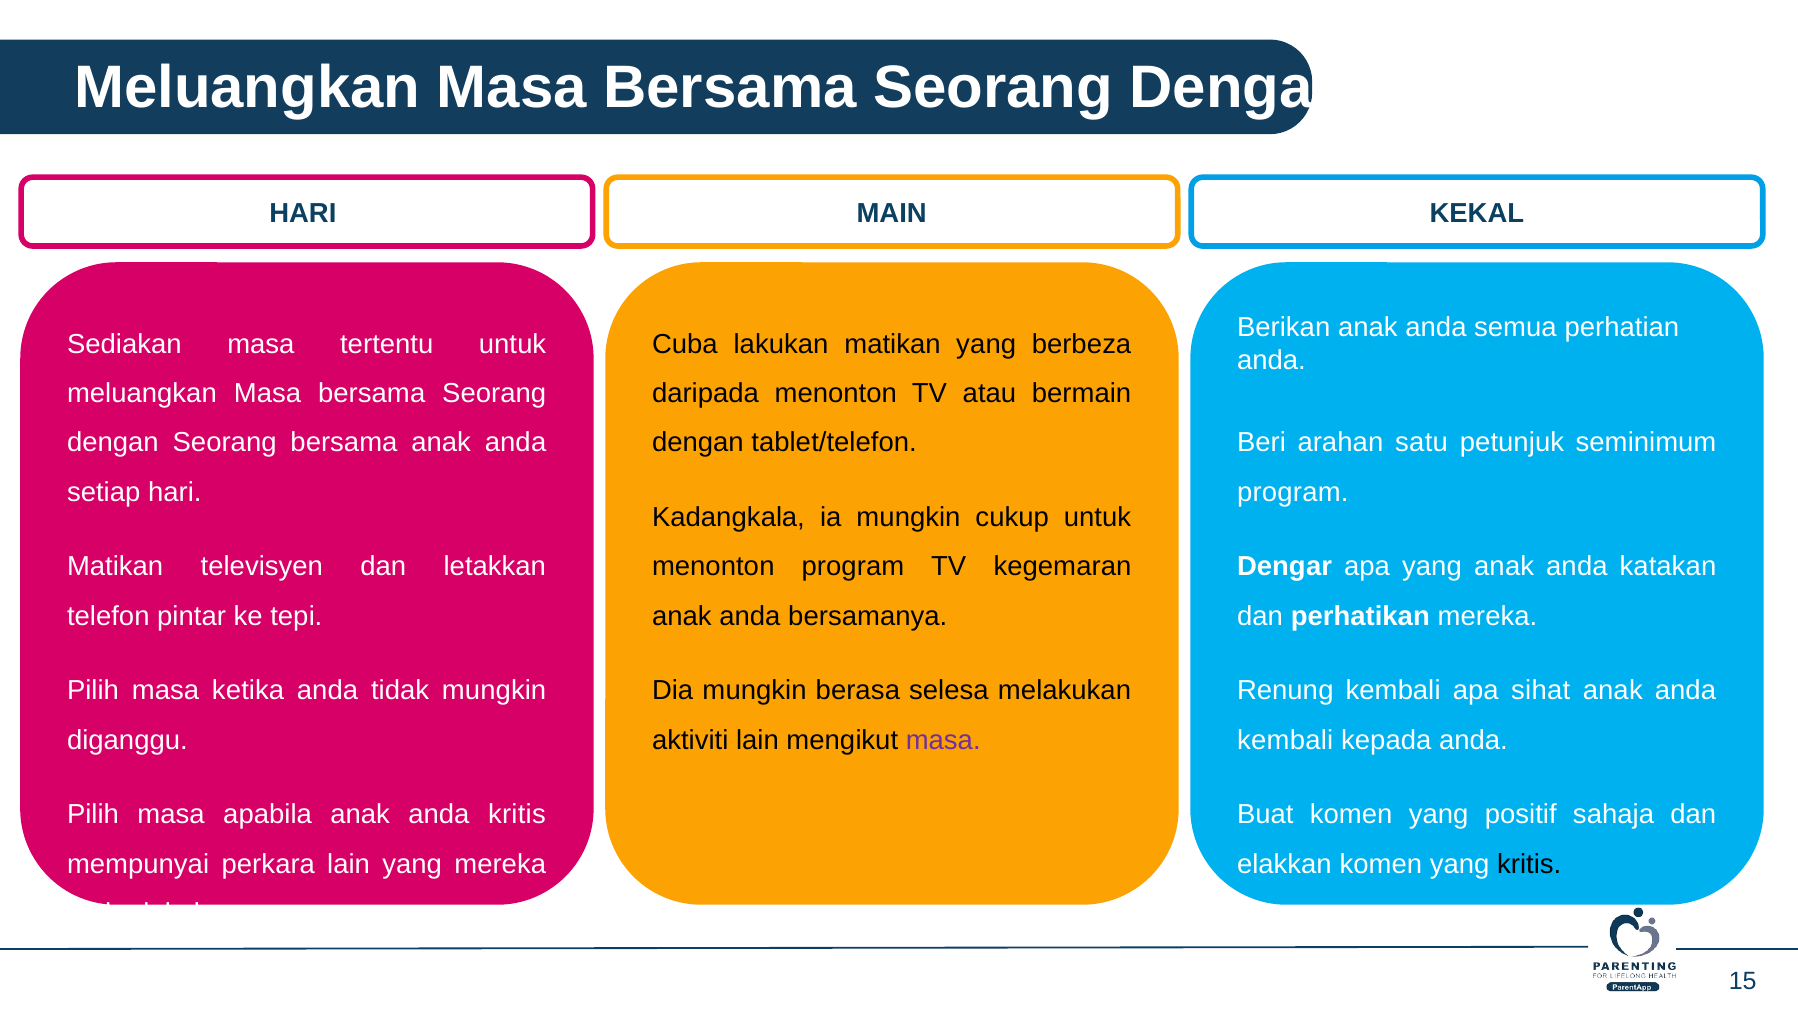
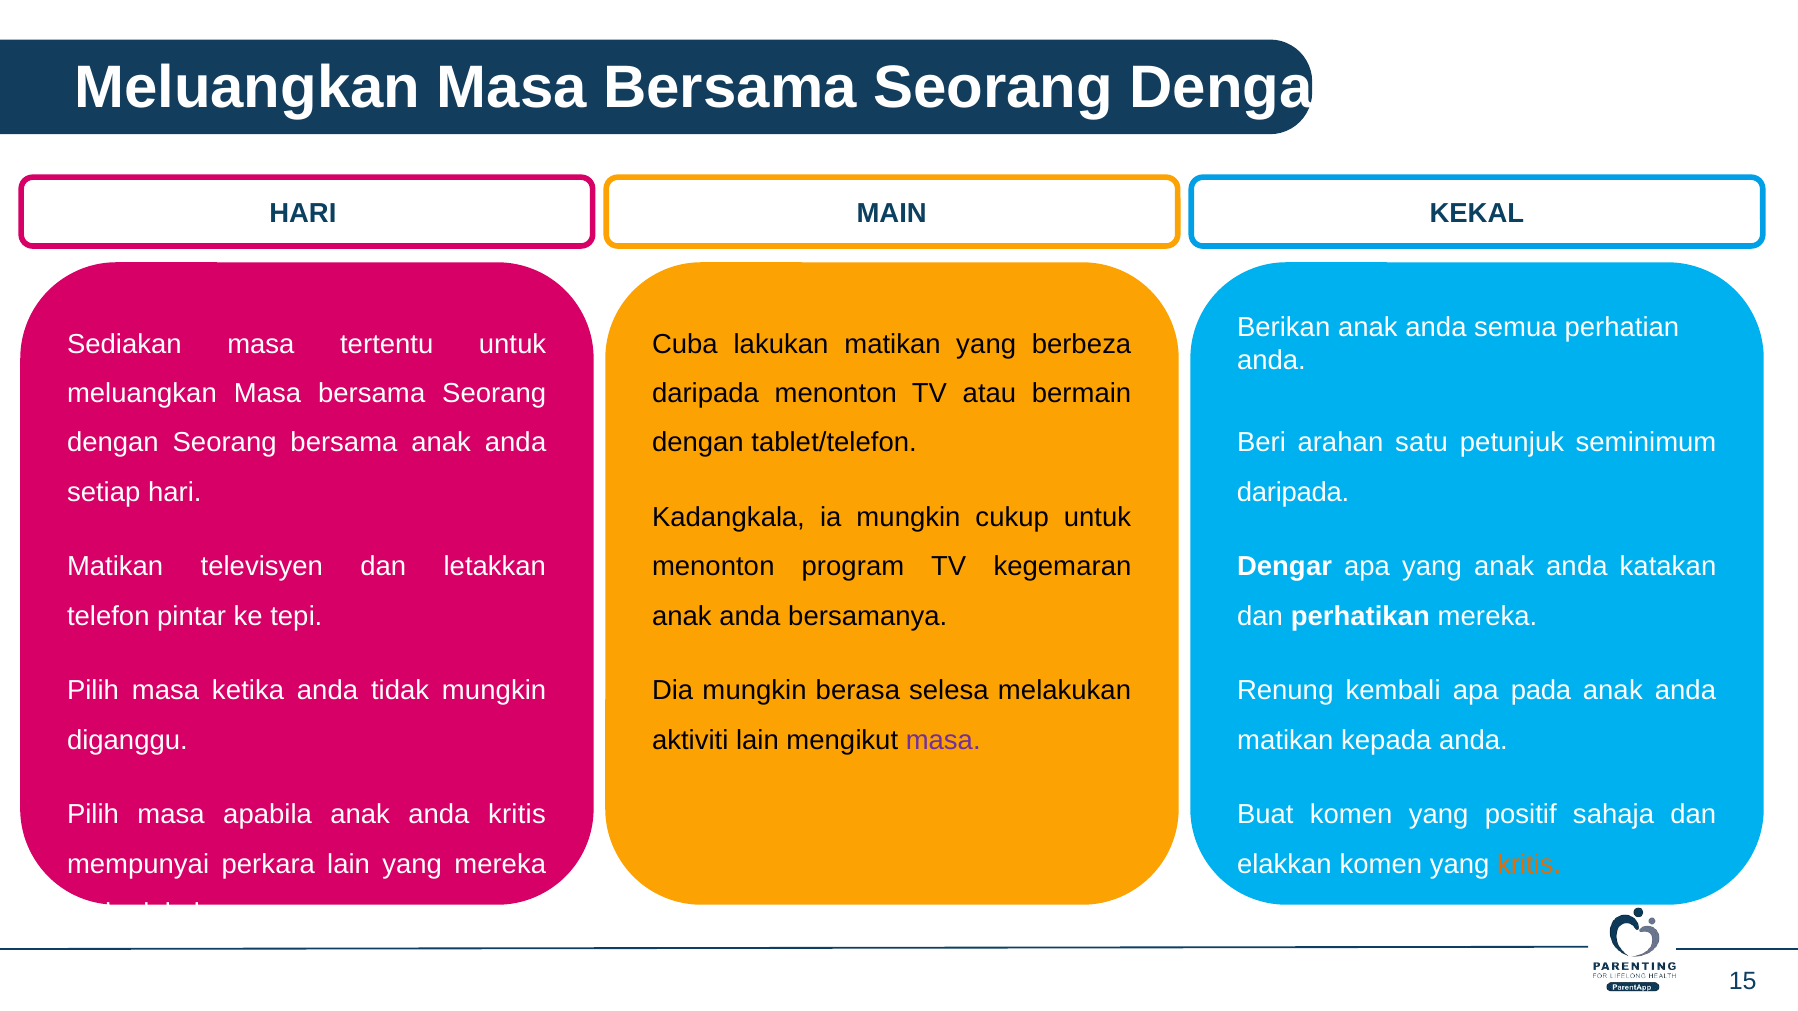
program at (1293, 493): program -> daripada
sihat: sihat -> pada
kembali at (1285, 740): kembali -> matikan
kritis at (1529, 864) colour: black -> orange
